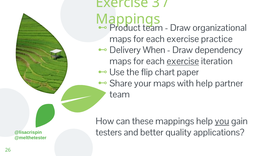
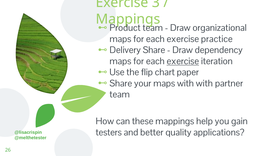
Delivery When: When -> Share
with help: help -> with
you underline: present -> none
